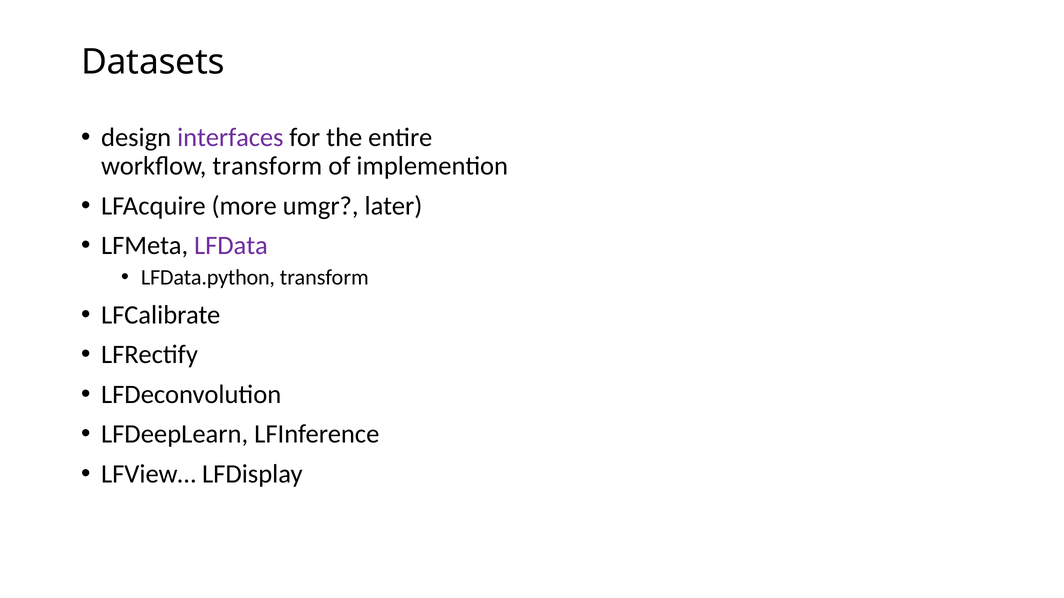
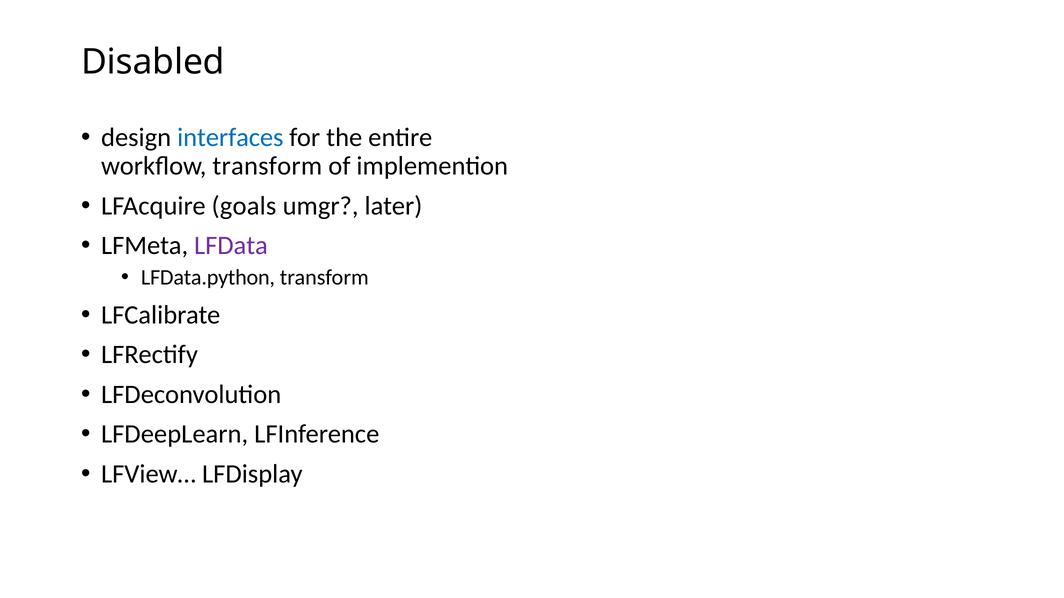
Datasets: Datasets -> Disabled
interfaces colour: purple -> blue
more: more -> goals
